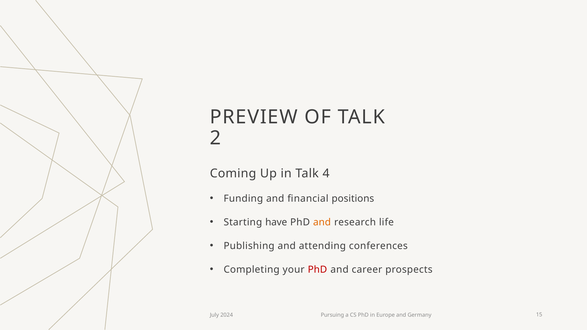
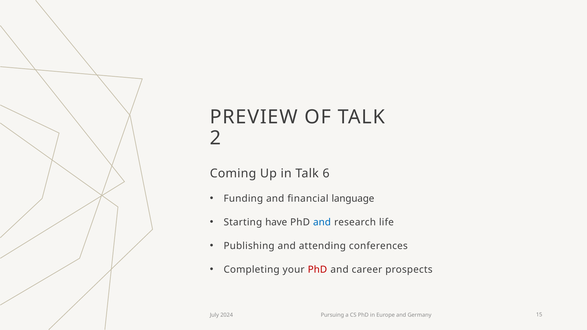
4: 4 -> 6
positions: positions -> language
and at (322, 222) colour: orange -> blue
